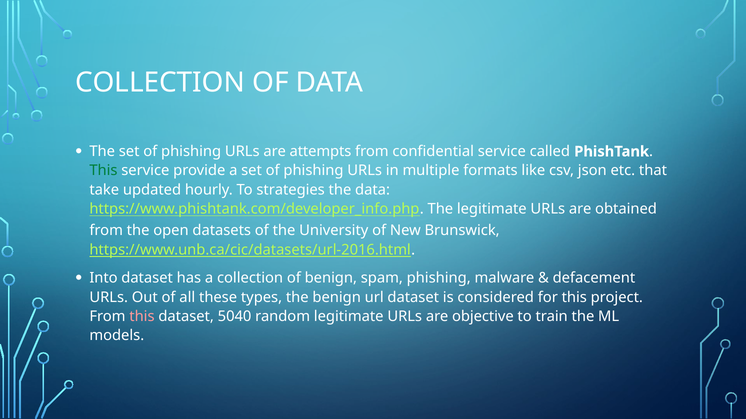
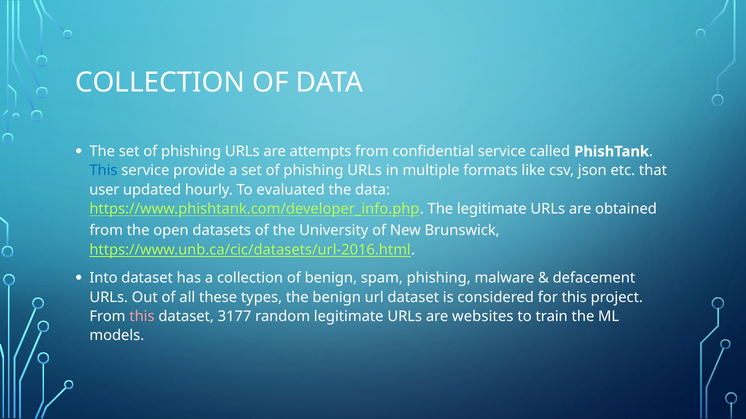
This at (103, 171) colour: green -> blue
take: take -> user
strategies: strategies -> evaluated
5040: 5040 -> 3177
objective: objective -> websites
